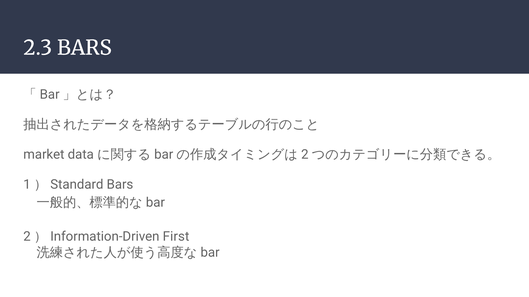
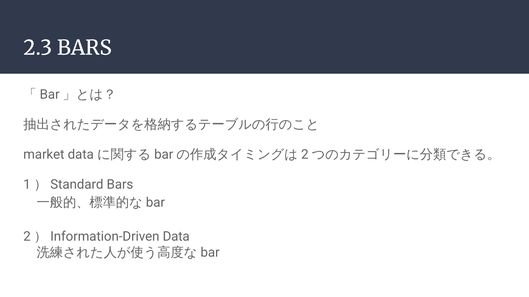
First: First -> Data
